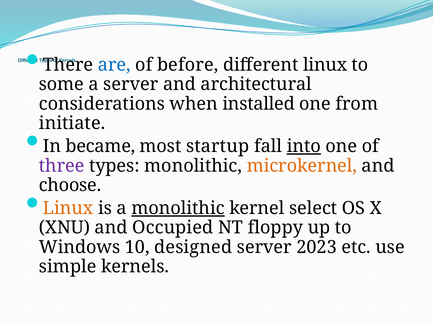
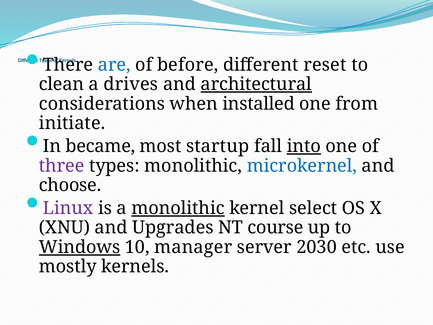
different linux: linux -> reset
some: some -> clean
a server: server -> drives
architectural underline: none -> present
microkernel colour: orange -> blue
Linux at (68, 208) colour: orange -> purple
Occupied: Occupied -> Upgrades
floppy: floppy -> course
Windows underline: none -> present
designed: designed -> manager
2023: 2023 -> 2030
simple: simple -> mostly
